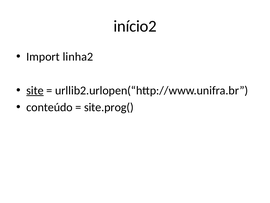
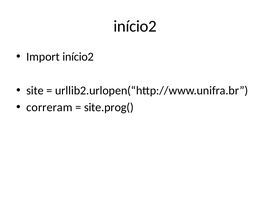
Import linha2: linha2 -> início2
site underline: present -> none
conteúdo: conteúdo -> correram
